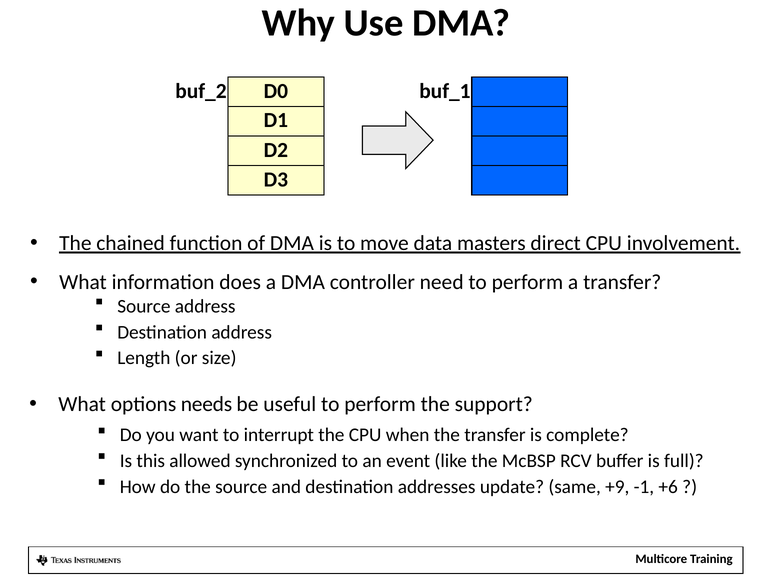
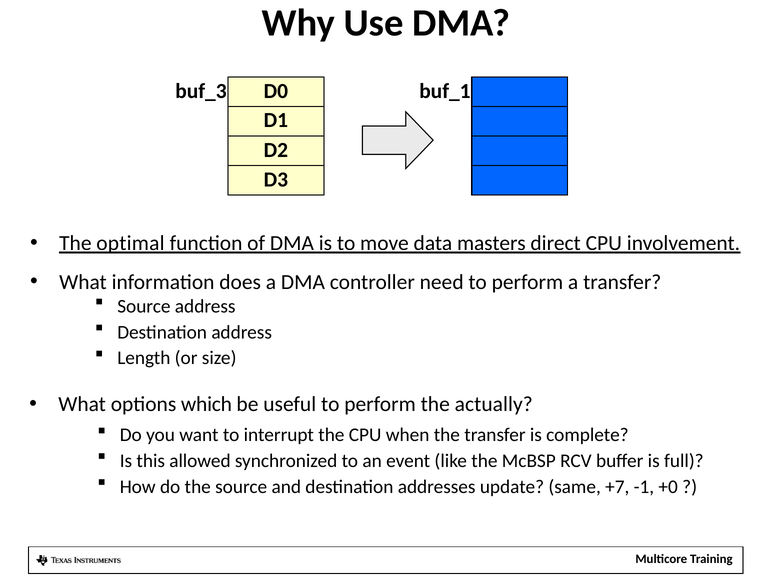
buf_2: buf_2 -> buf_3
chained: chained -> optimal
needs: needs -> which
support: support -> actually
+9: +9 -> +7
+6: +6 -> +0
